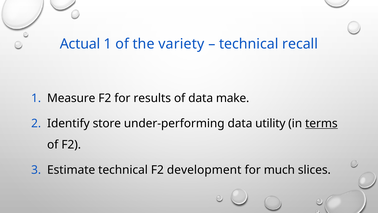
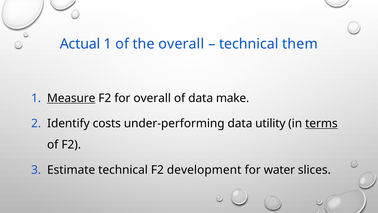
the variety: variety -> overall
recall: recall -> them
Measure underline: none -> present
for results: results -> overall
store: store -> costs
much: much -> water
